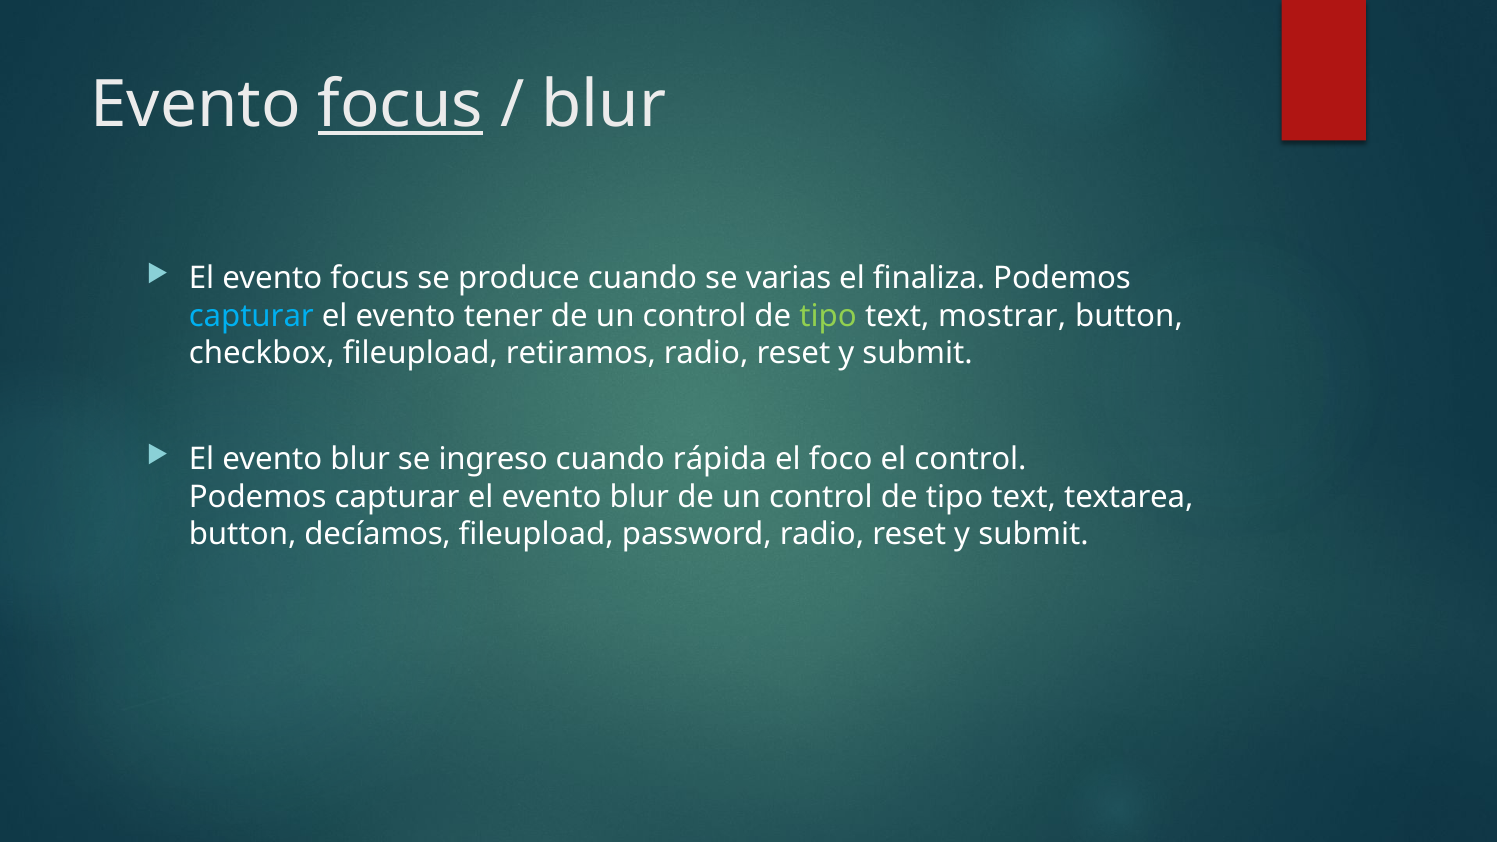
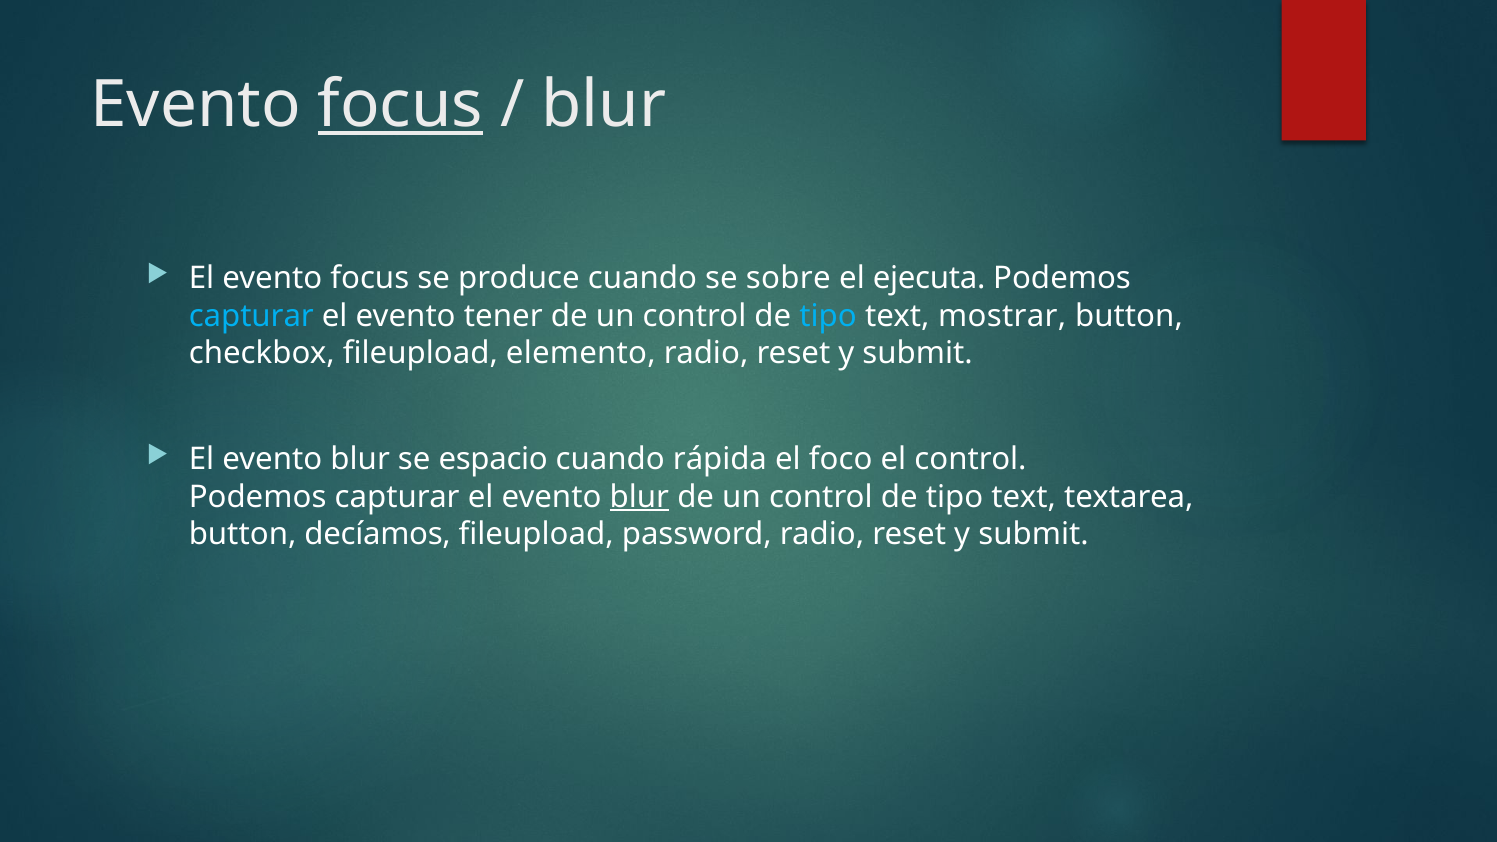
varias: varias -> sobre
finaliza: finaliza -> ejecuta
tipo at (828, 316) colour: light green -> light blue
retiramos: retiramos -> elemento
ingreso: ingreso -> espacio
blur at (639, 497) underline: none -> present
